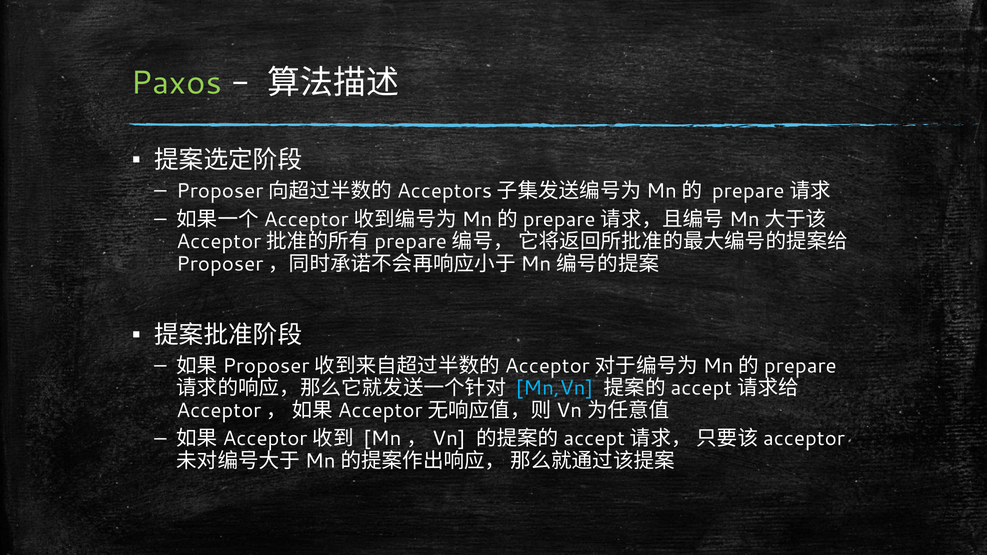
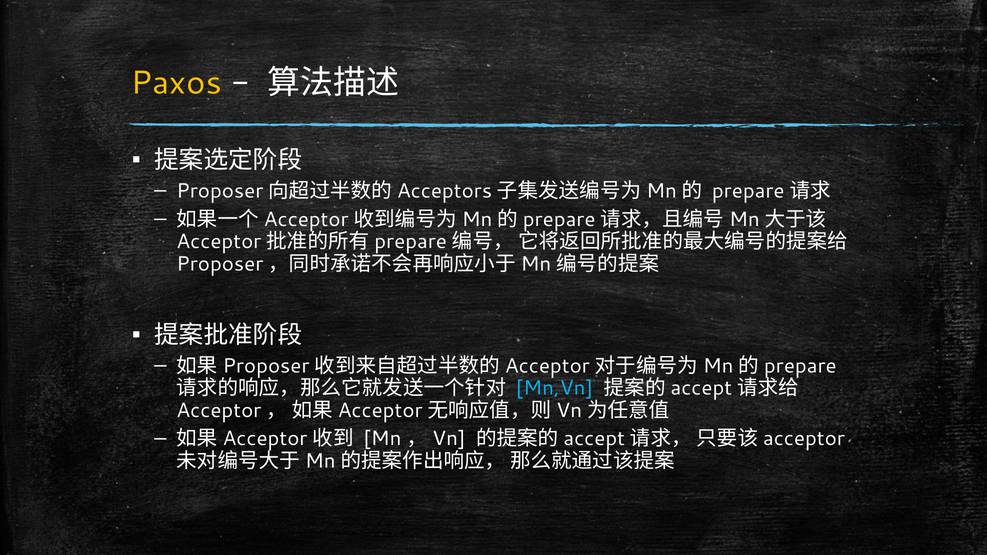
Paxos colour: light green -> yellow
